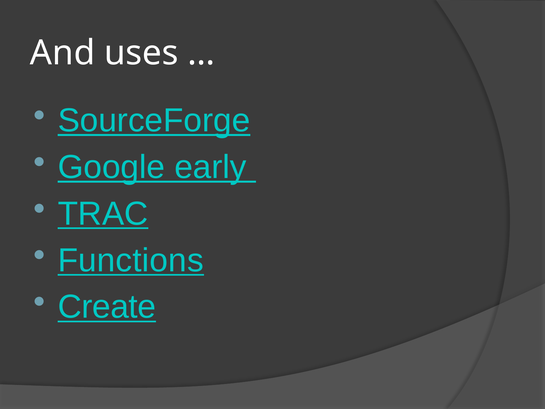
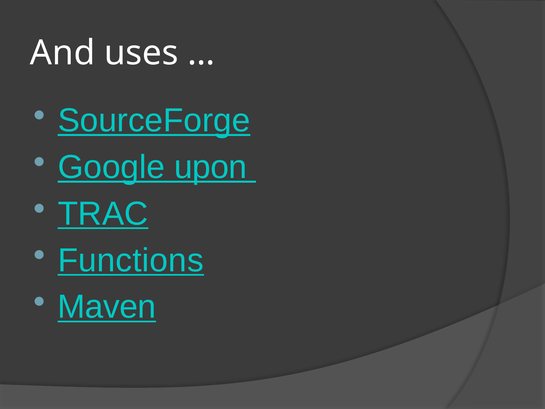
early: early -> upon
Create: Create -> Maven
